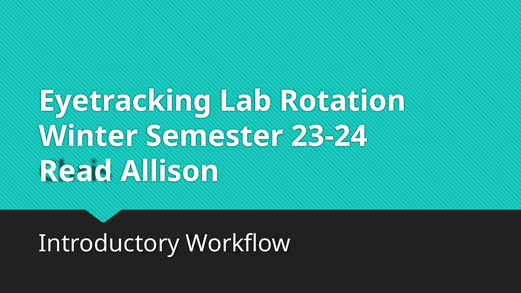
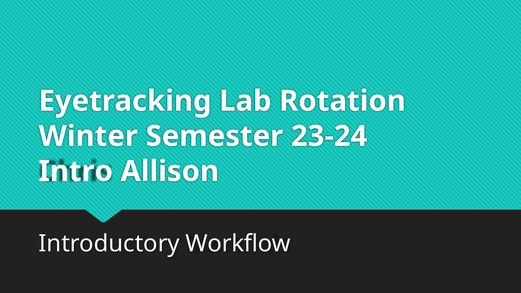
Read: Read -> Intro
